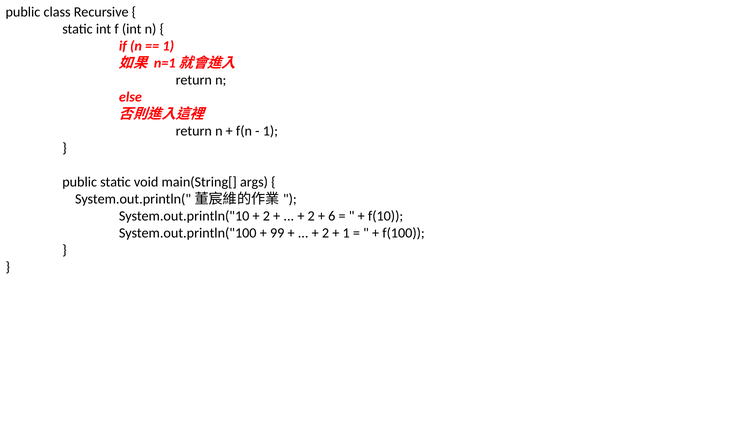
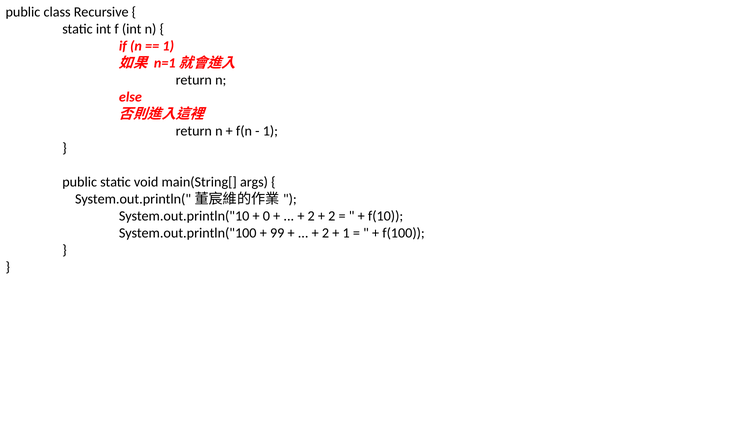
2 at (266, 216): 2 -> 0
6 at (332, 216): 6 -> 2
